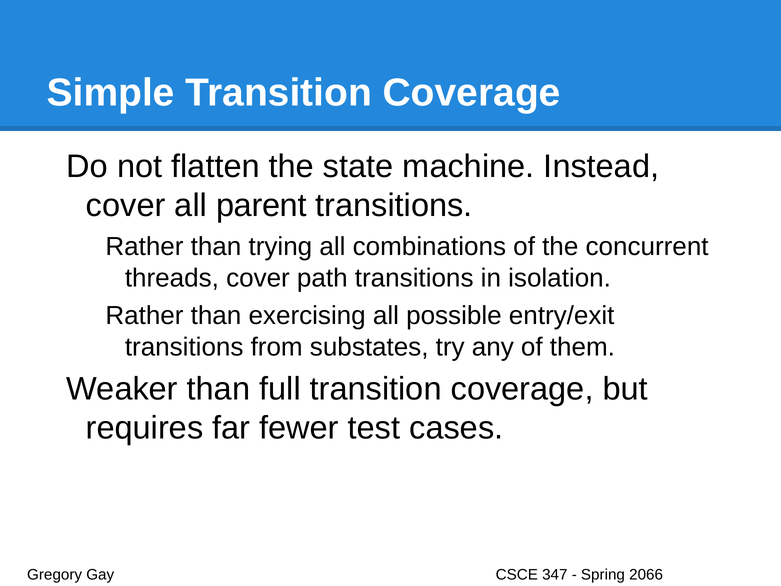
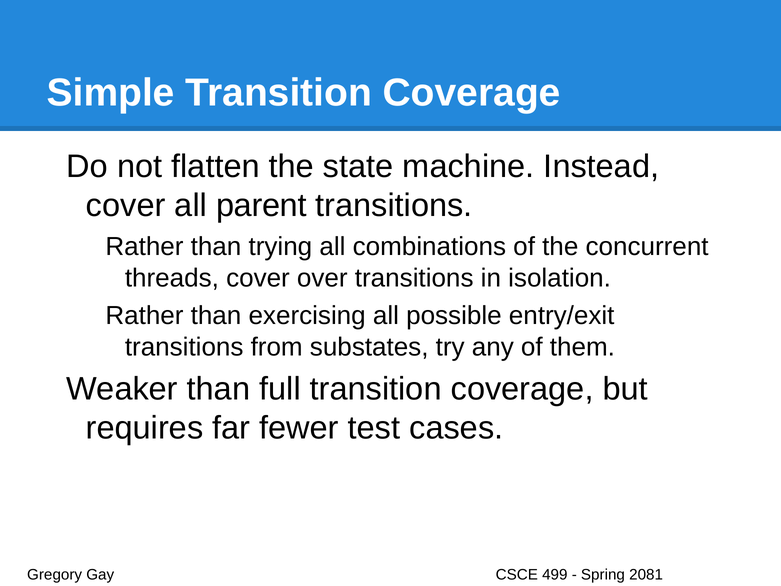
path: path -> over
347: 347 -> 499
2066: 2066 -> 2081
